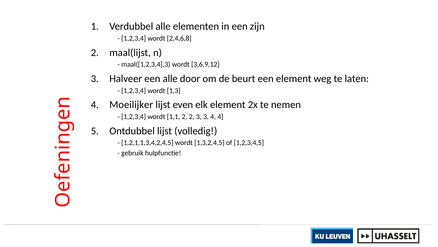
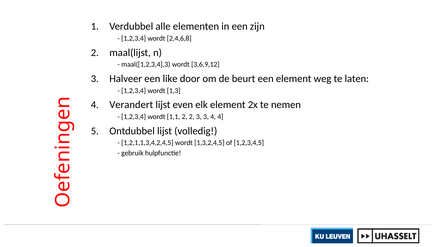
een alle: alle -> like
Moeilijker: Moeilijker -> Verandert
